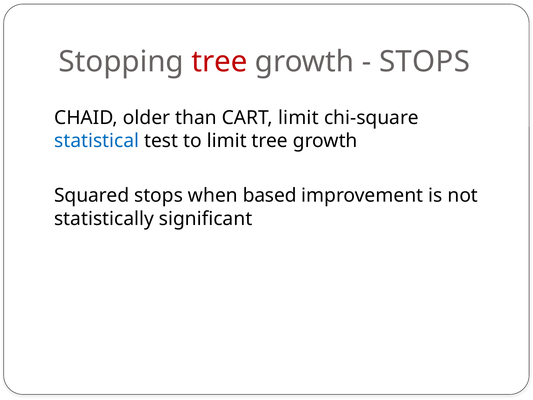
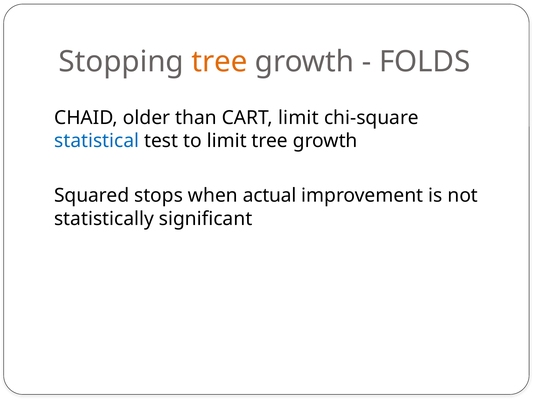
tree at (219, 62) colour: red -> orange
STOPS at (425, 62): STOPS -> FOLDS
based: based -> actual
